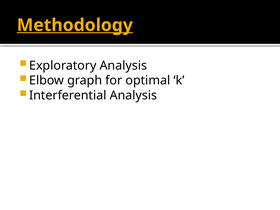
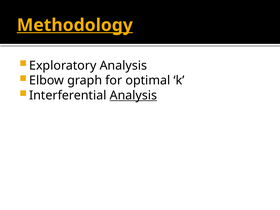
Analysis at (133, 95) underline: none -> present
